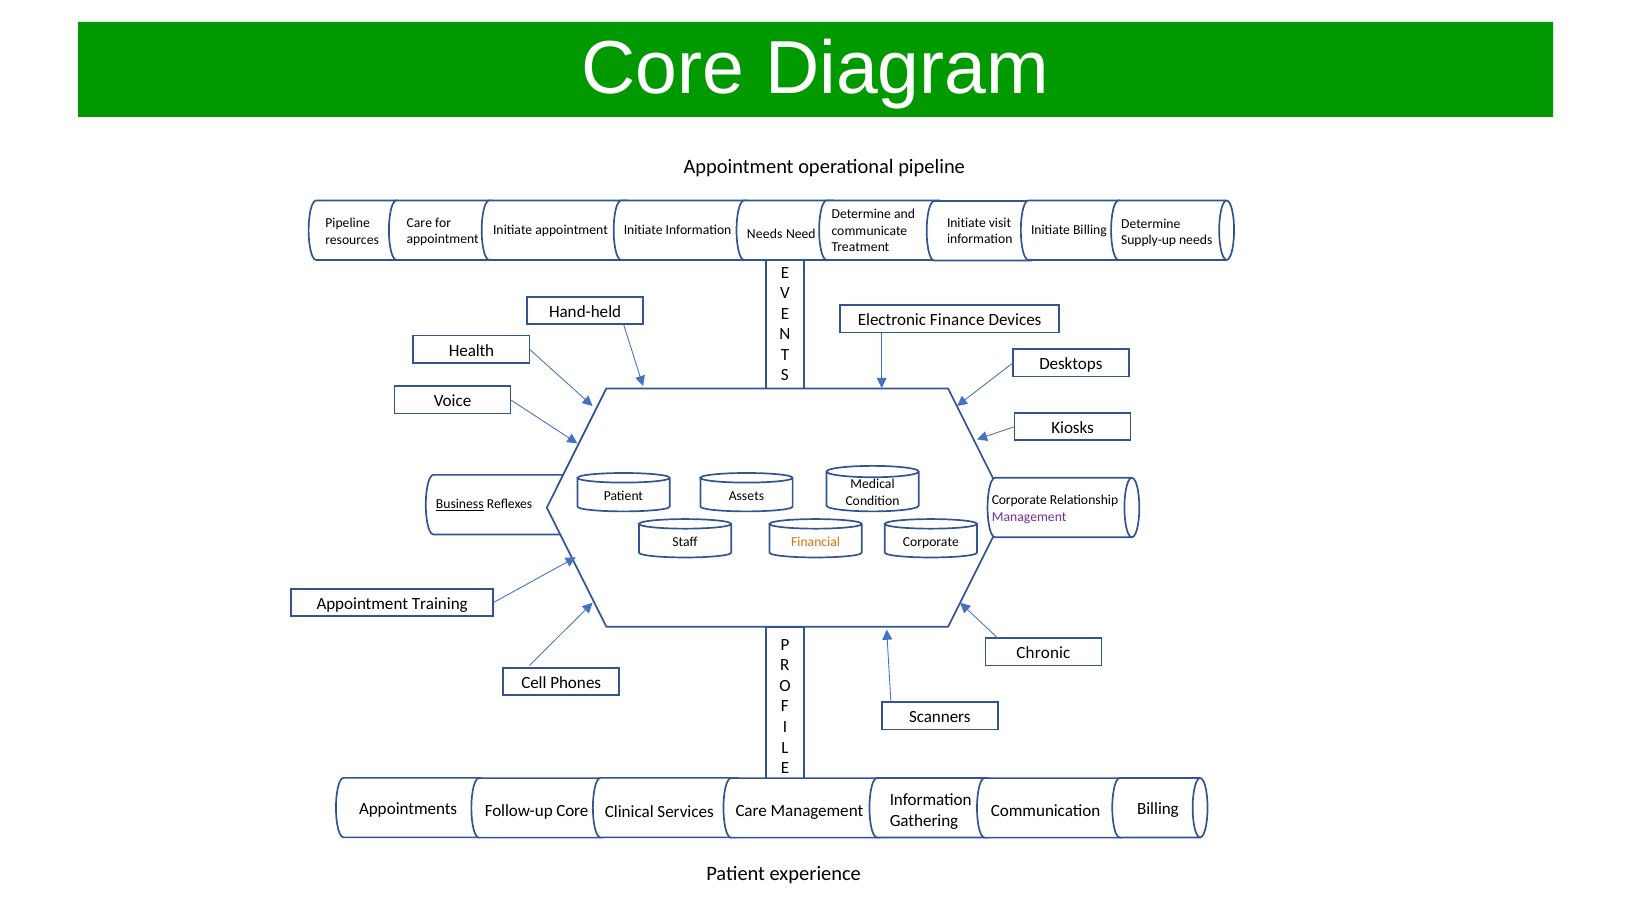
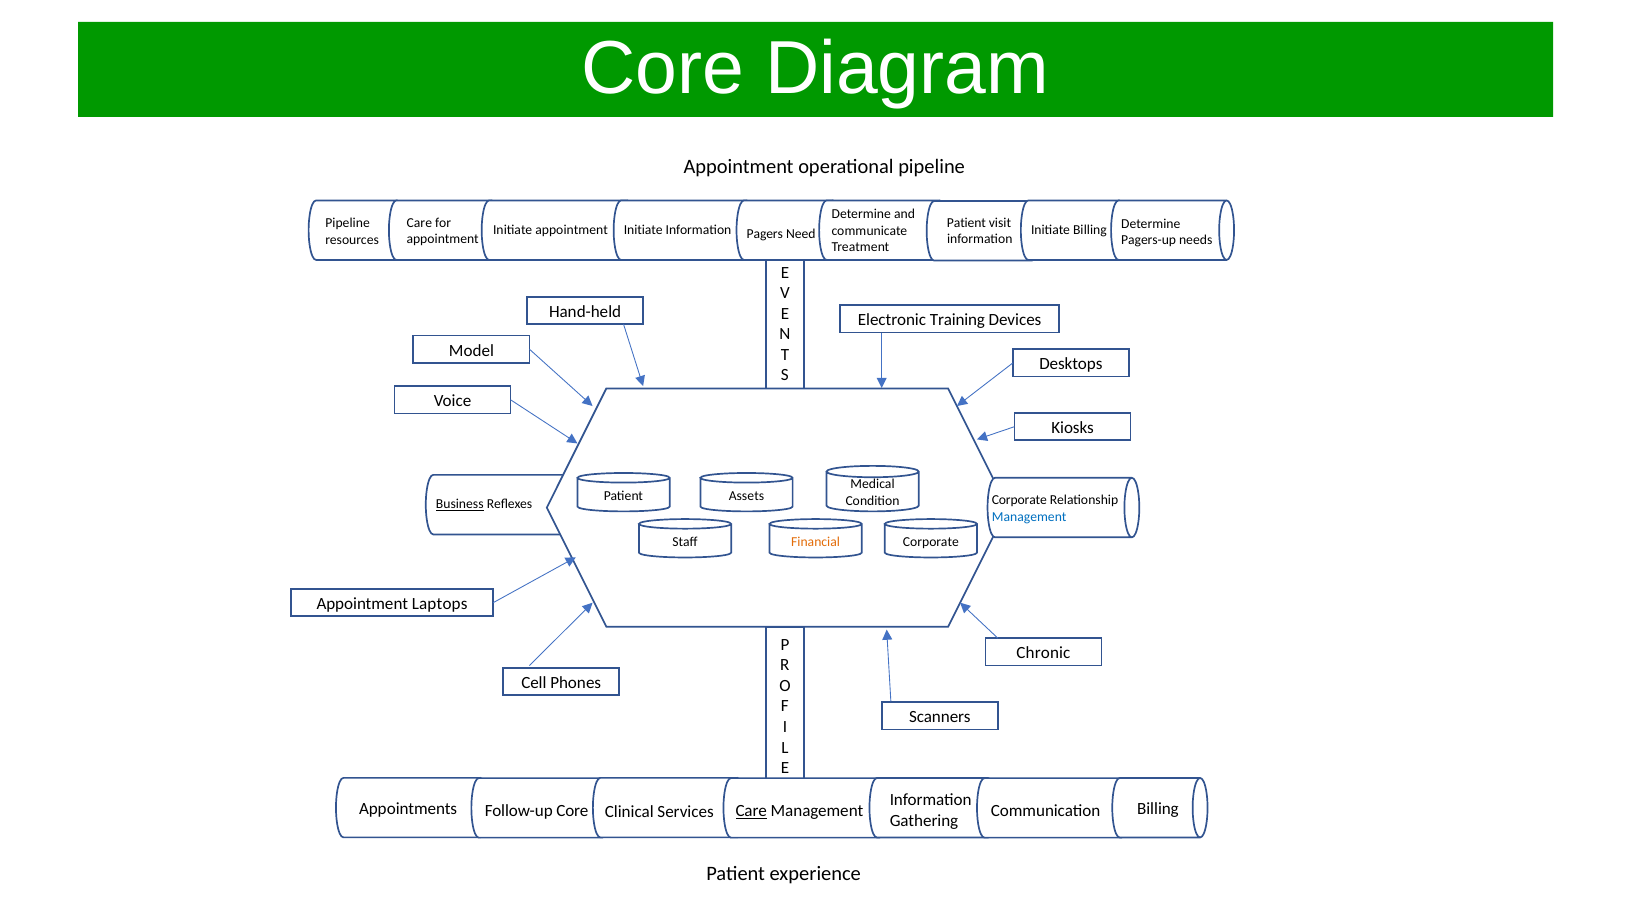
Initiate at (966, 223): Initiate -> Patient
Information Needs: Needs -> Pagers
Supply-up: Supply-up -> Pagers-up
Finance: Finance -> Training
Health: Health -> Model
Management at (1029, 517) colour: purple -> blue
Training: Training -> Laptops
Care at (751, 811) underline: none -> present
